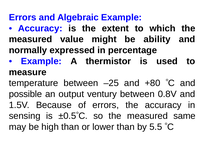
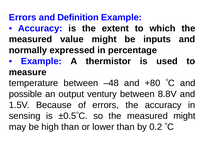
Algebraic: Algebraic -> Definition
ability: ability -> inputs
–25: –25 -> –48
0.8V: 0.8V -> 8.8V
measured same: same -> might
5.5: 5.5 -> 0.2
